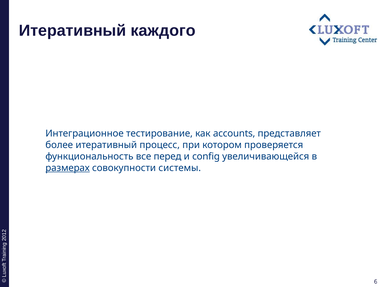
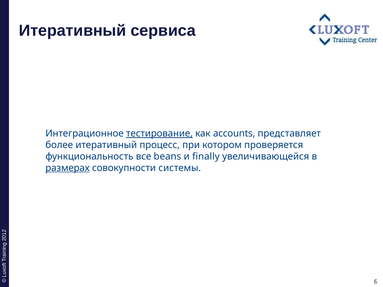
каждого: каждого -> сервиса
тестирование underline: none -> present
перед: перед -> beans
config: config -> finally
